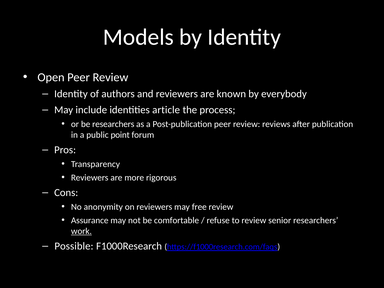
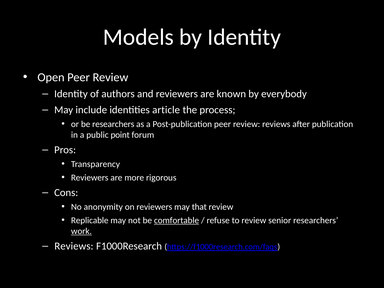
free: free -> that
Assurance: Assurance -> Replicable
comfortable underline: none -> present
Possible at (74, 246): Possible -> Reviews
